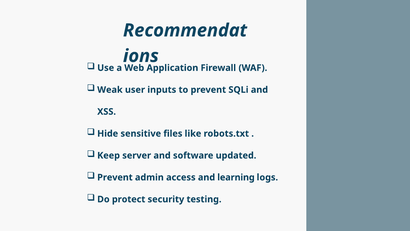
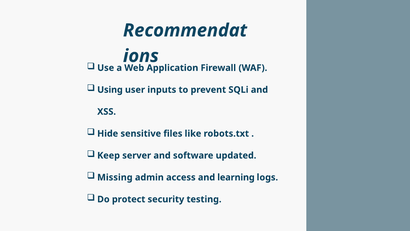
Weak: Weak -> Using
Prevent at (115, 177): Prevent -> Missing
